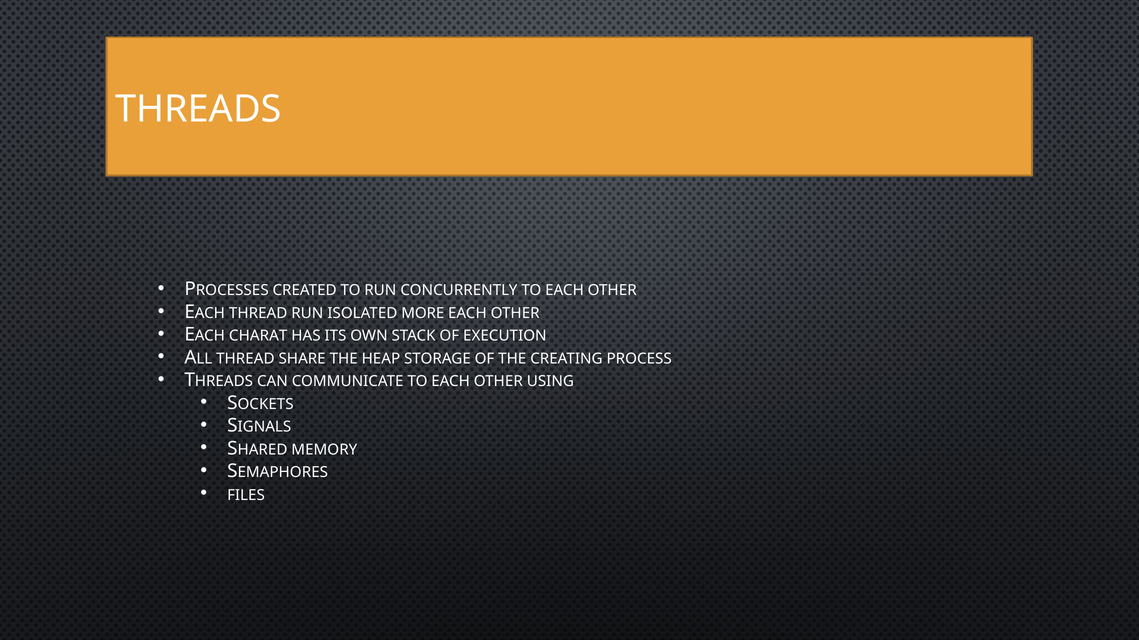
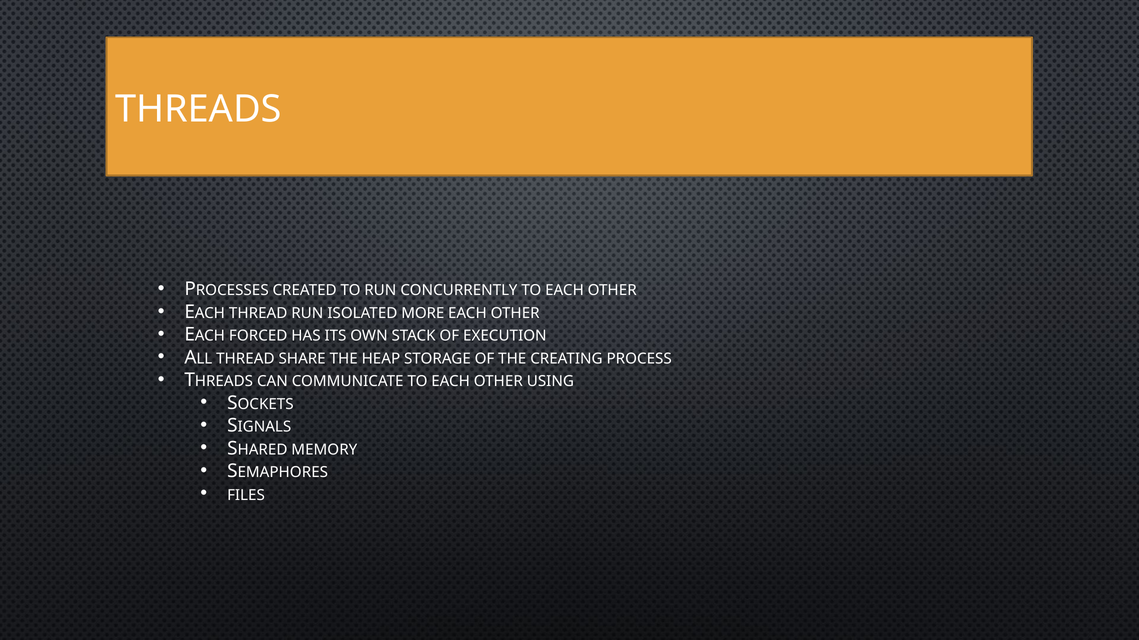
CHARAT: CHARAT -> FORCED
